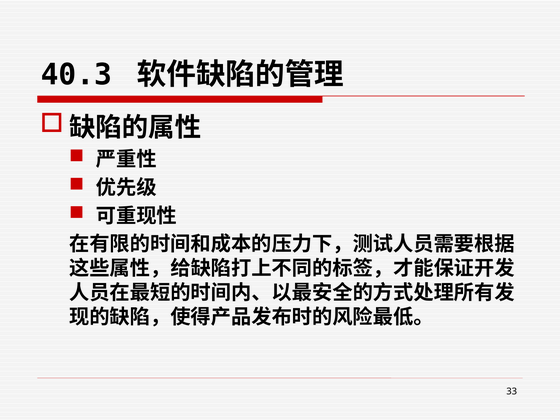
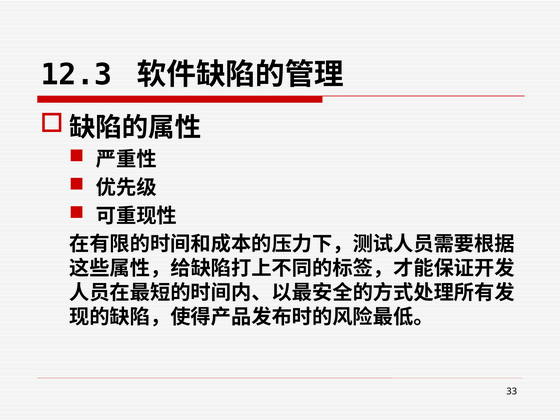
40.3: 40.3 -> 12.3
